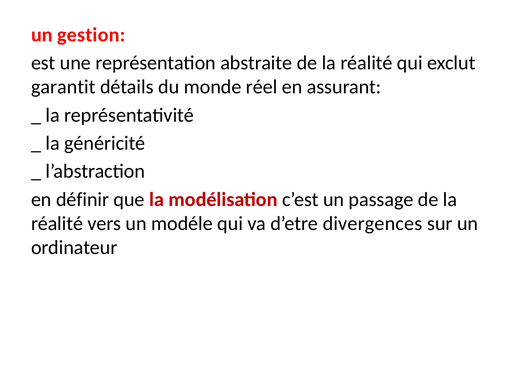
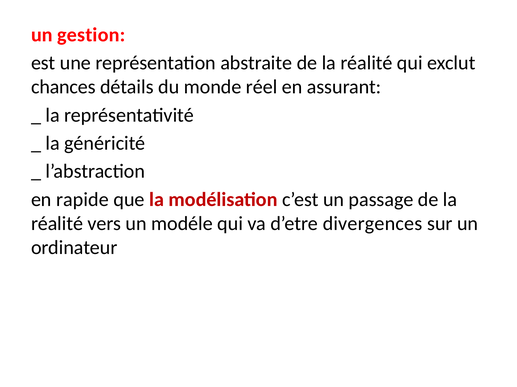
garantit: garantit -> chances
définir: définir -> rapide
